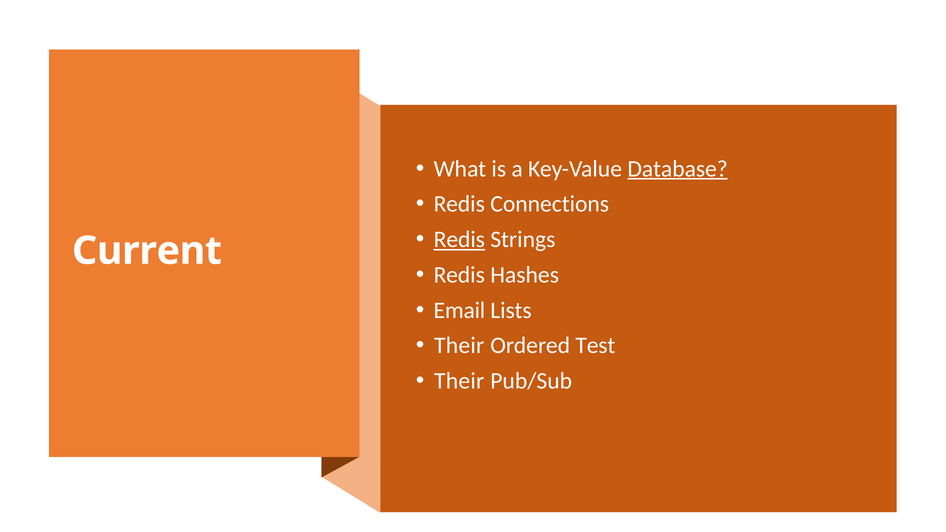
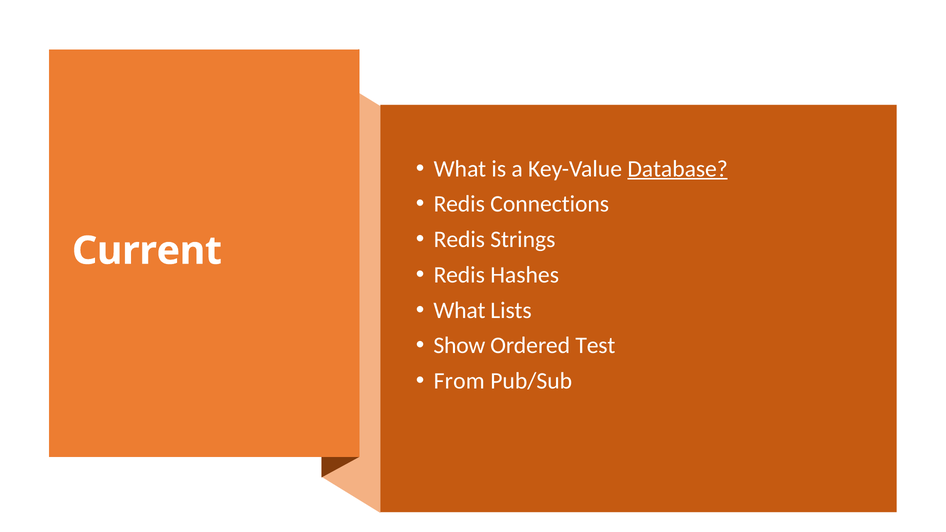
Redis at (459, 240) underline: present -> none
Email at (459, 310): Email -> What
Their at (459, 346): Their -> Show
Their at (459, 381): Their -> From
